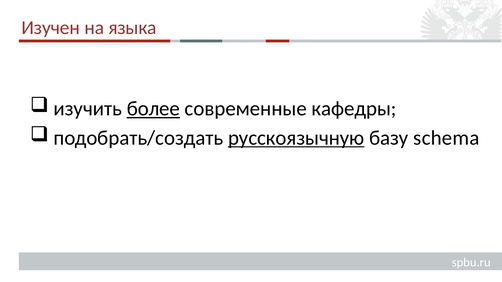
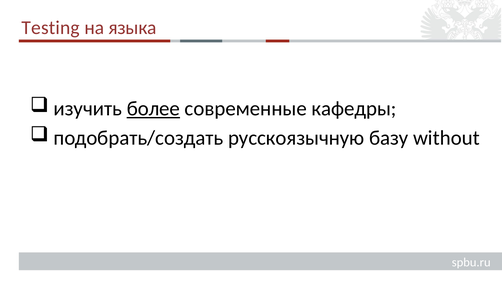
Изучен: Изучен -> Testing
русскоязычную underline: present -> none
schema: schema -> without
